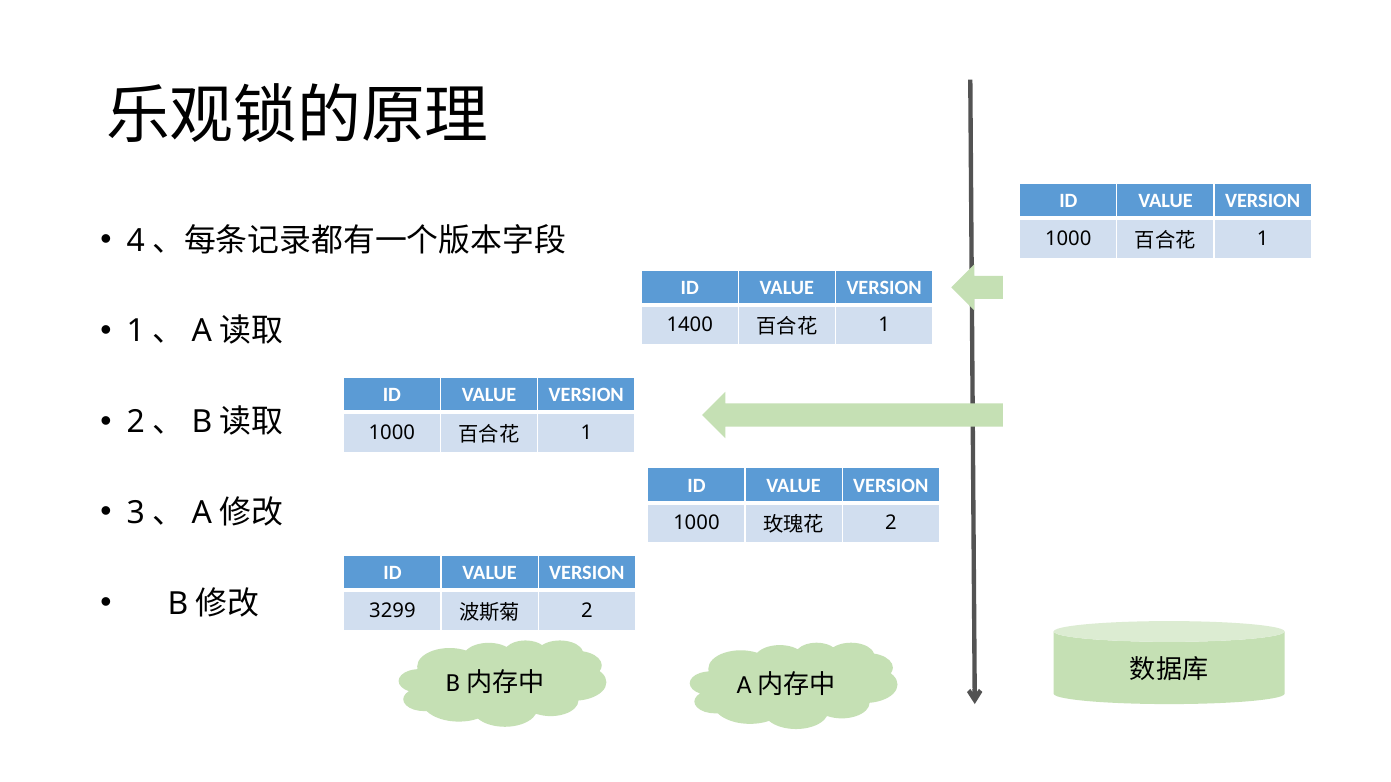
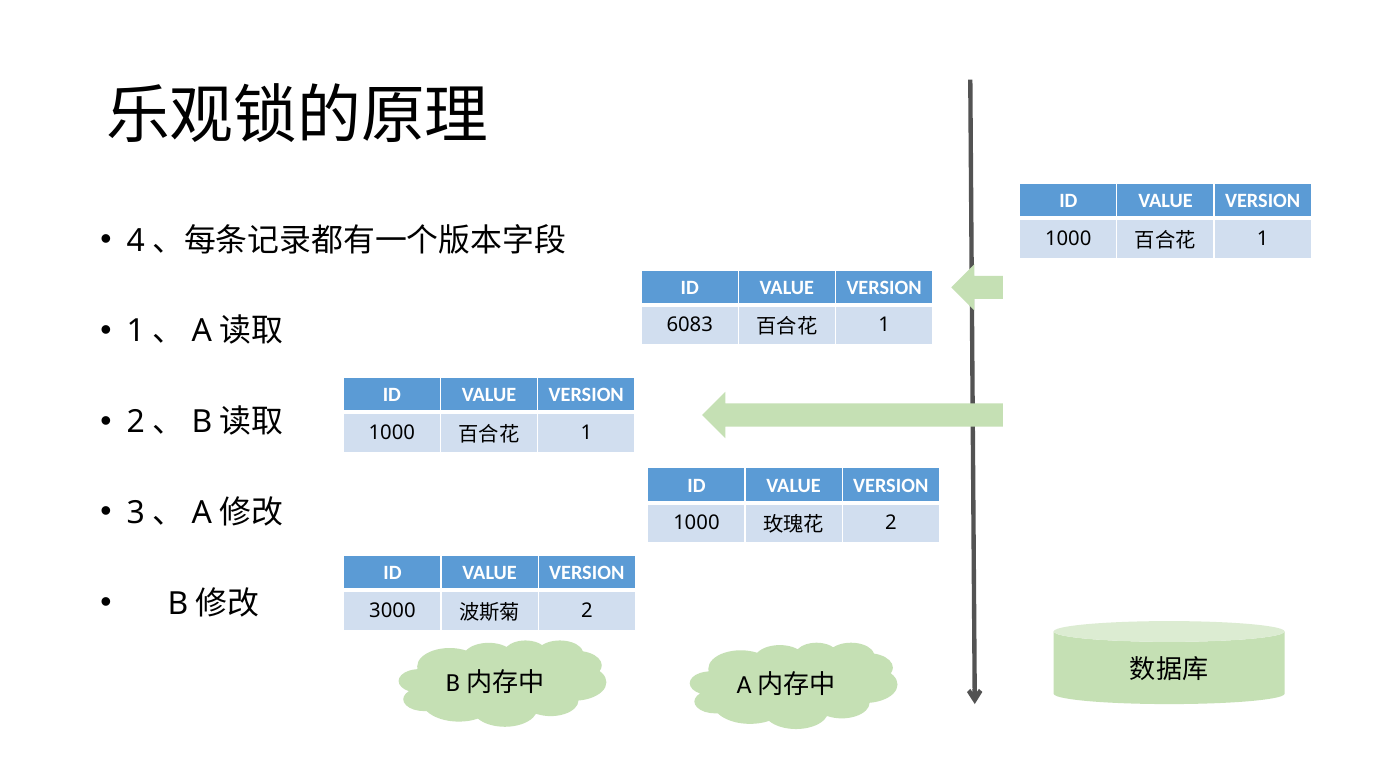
1400: 1400 -> 6083
3299: 3299 -> 3000
